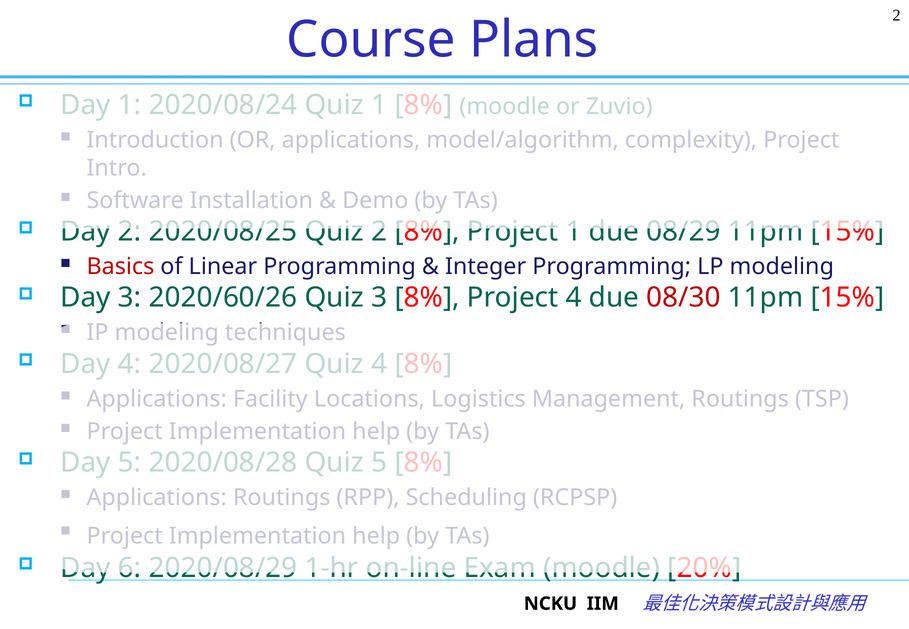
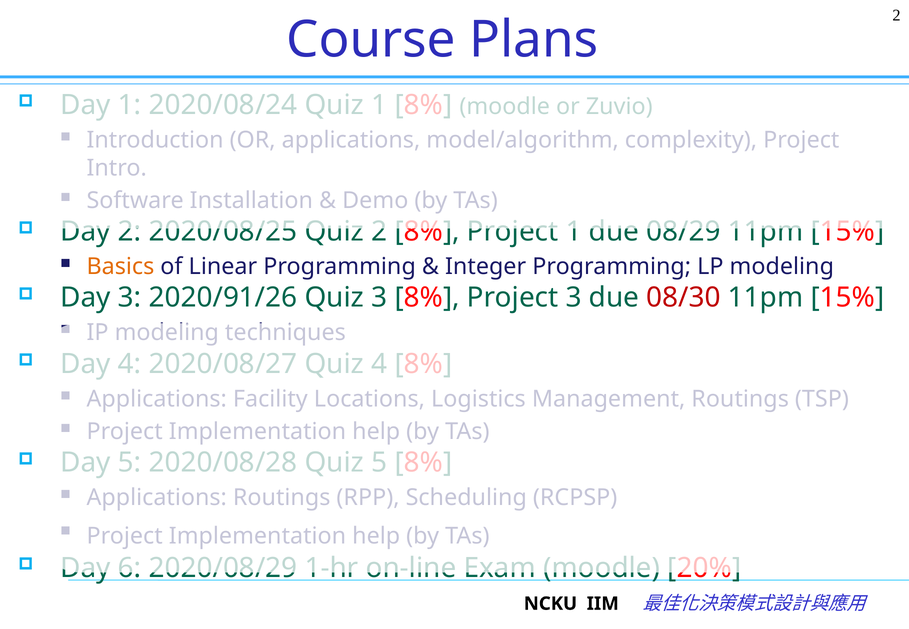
Basics colour: red -> orange
2020/60/26: 2020/60/26 -> 2020/91/26
Project 4: 4 -> 3
